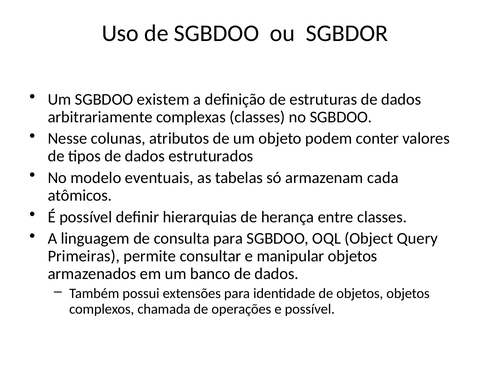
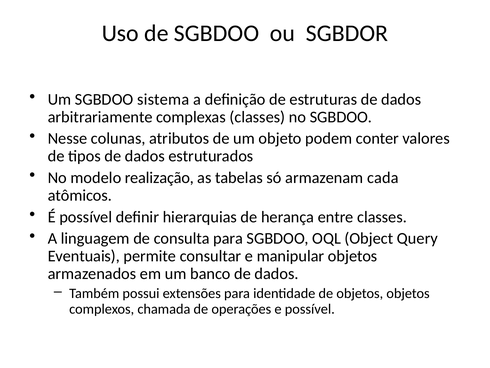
existem: existem -> sistema
eventuais: eventuais -> realização
Primeiras: Primeiras -> Eventuais
